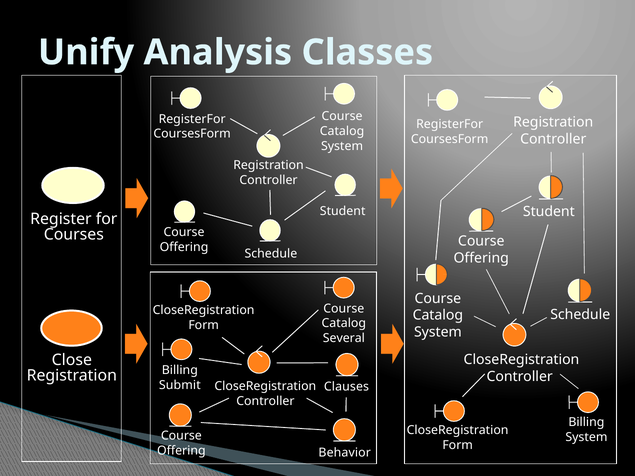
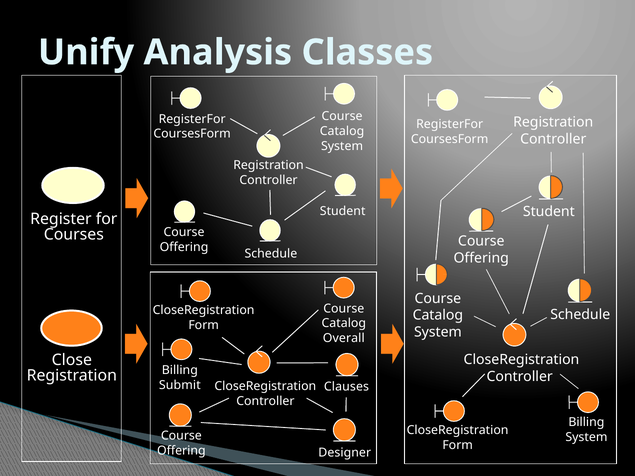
Several: Several -> Overall
Behavior: Behavior -> Designer
